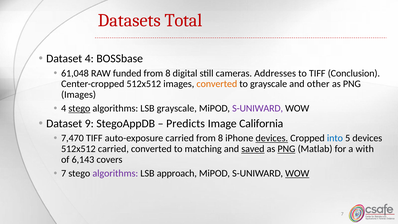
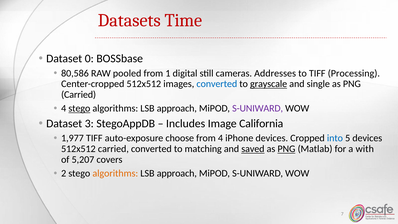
Total: Total -> Time
Dataset 4: 4 -> 0
61,048: 61,048 -> 80,586
funded: funded -> pooled
8 at (168, 73): 8 -> 1
Conclusion: Conclusion -> Processing
converted at (217, 84) colour: orange -> blue
grayscale at (269, 84) underline: none -> present
other: other -> single
Images at (79, 95): Images -> Carried
grayscale at (177, 108): grayscale -> approach
9: 9 -> 3
Predicts: Predicts -> Includes
7,470: 7,470 -> 1,977
auto-exposure carried: carried -> choose
8 at (220, 138): 8 -> 4
devices at (272, 138) underline: present -> none
6,143: 6,143 -> 5,207
7 at (64, 173): 7 -> 2
algorithms at (115, 173) colour: purple -> orange
WOW at (297, 173) underline: present -> none
